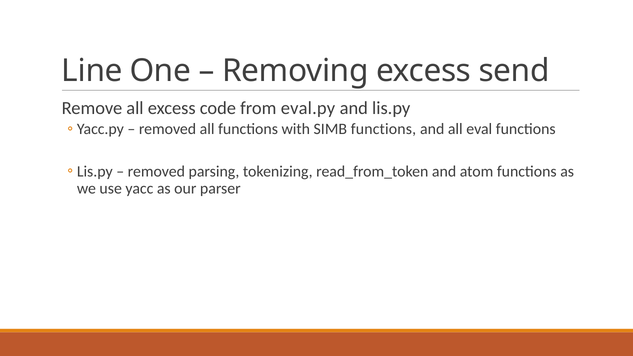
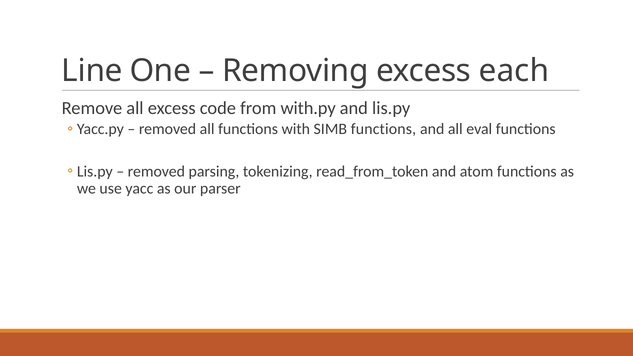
send: send -> each
eval.py: eval.py -> with.py
